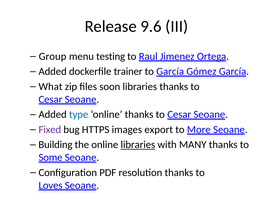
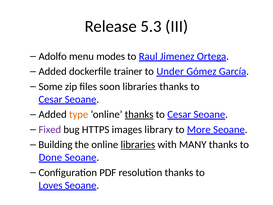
9.6: 9.6 -> 5.3
Group: Group -> Adolfo
testing: testing -> modes
to García: García -> Under
What: What -> Some
type colour: blue -> orange
thanks at (139, 114) underline: none -> present
export: export -> library
Some: Some -> Done
